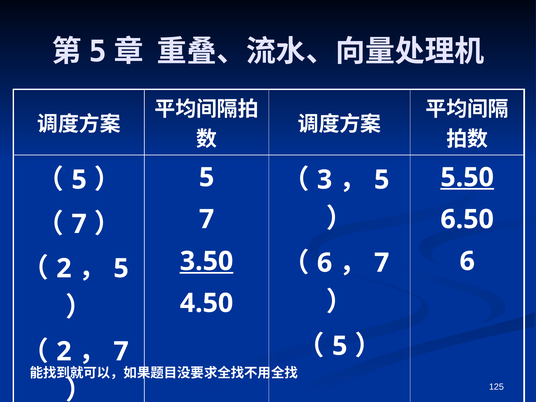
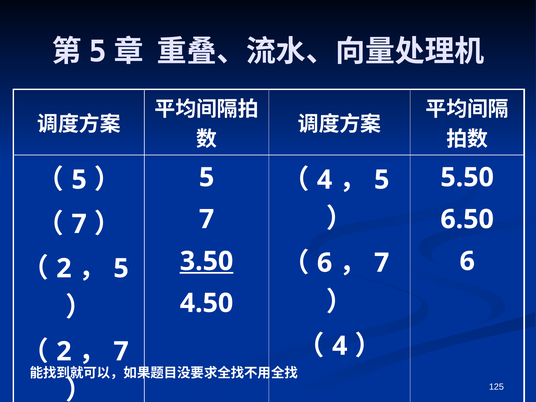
3 at (325, 180): 3 -> 4
5.50 underline: present -> none
5 at (340, 346): 5 -> 4
